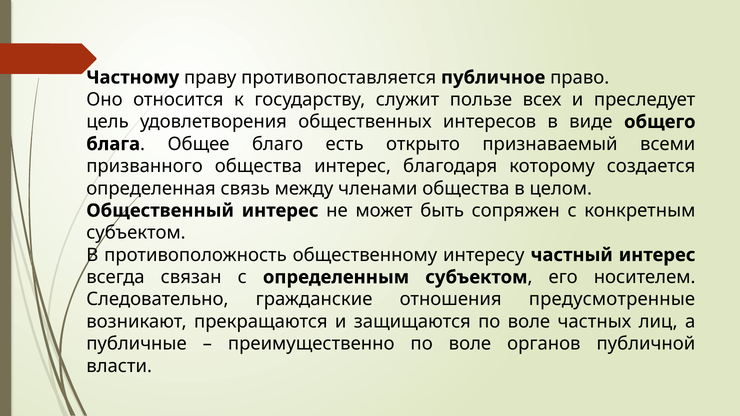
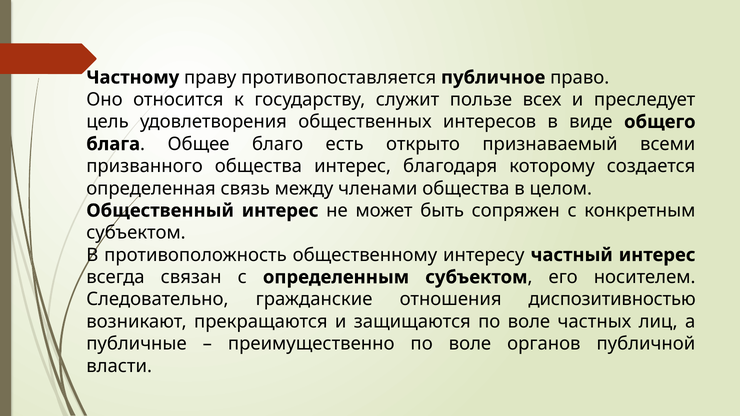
предусмотренные: предусмотренные -> диспозитивностью
